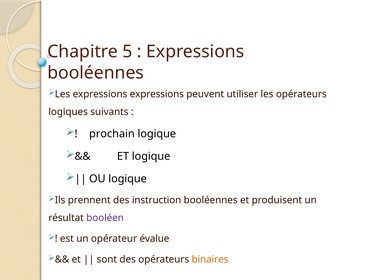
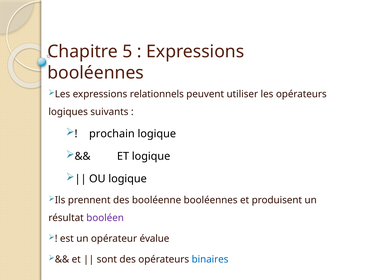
expressions expressions: expressions -> relationnels
instruction: instruction -> booléenne
binaires colour: orange -> blue
